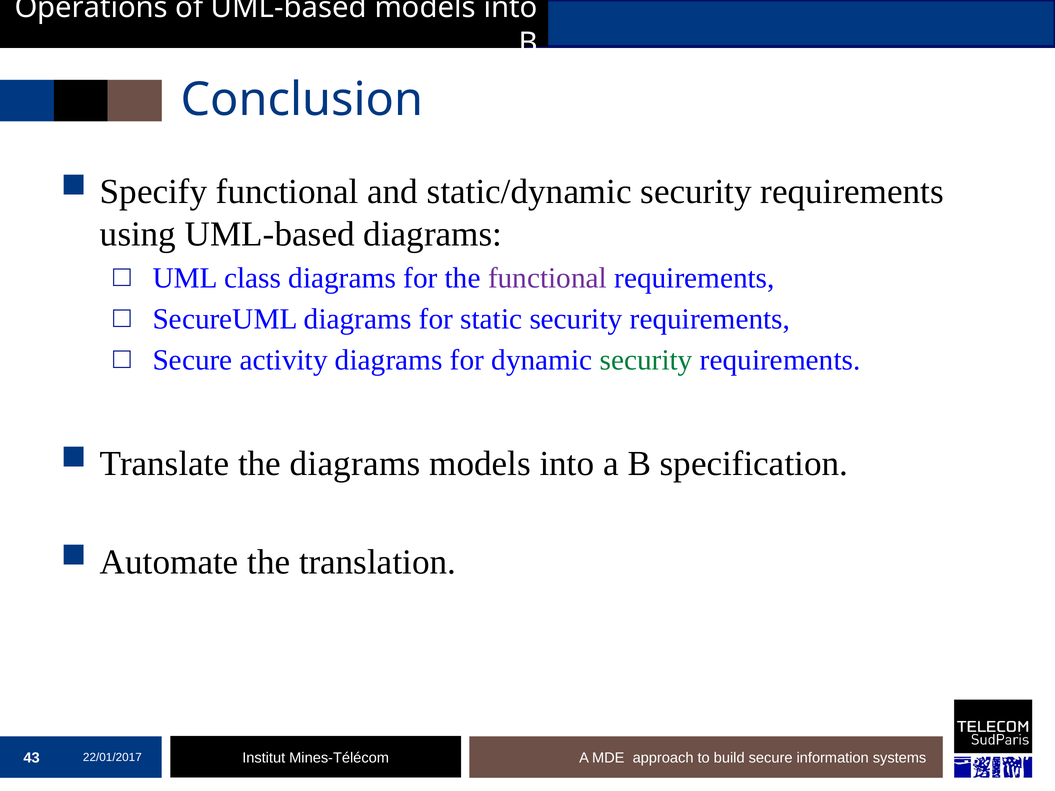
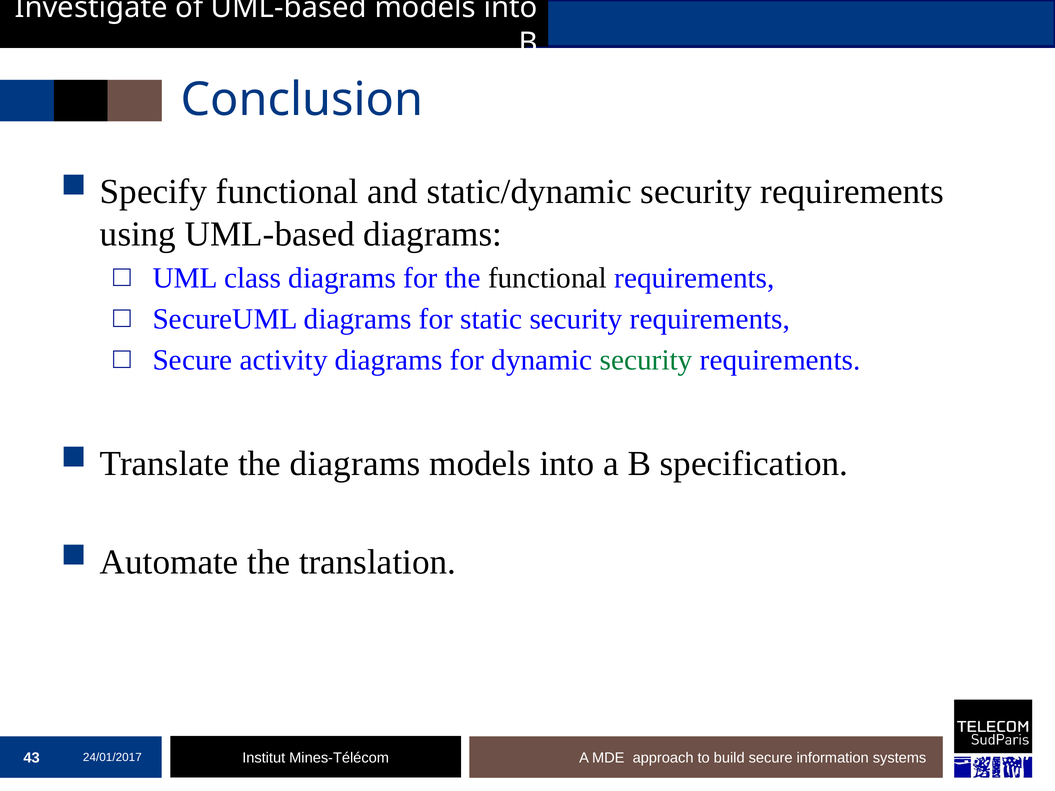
Operations: Operations -> Investigate
functional at (547, 278) colour: purple -> black
22/01/2017: 22/01/2017 -> 24/01/2017
